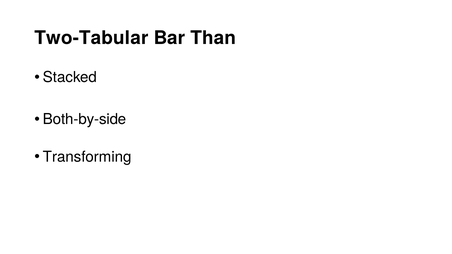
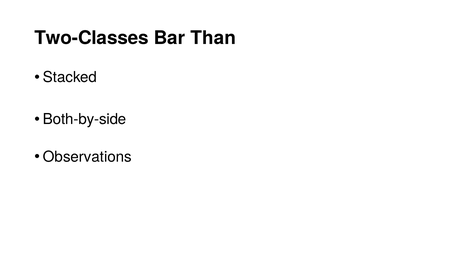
Two-Tabular: Two-Tabular -> Two-Classes
Transforming: Transforming -> Observations
